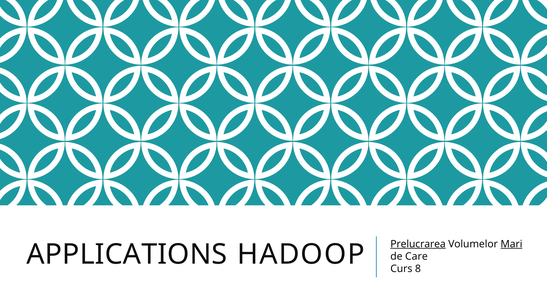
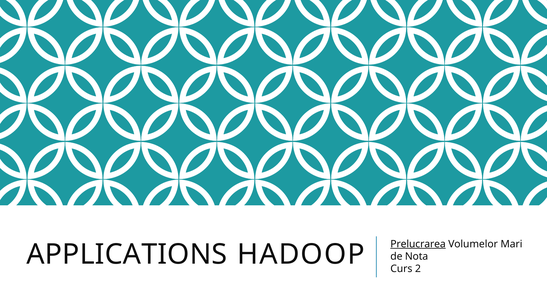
Mari underline: present -> none
Care: Care -> Nota
8: 8 -> 2
